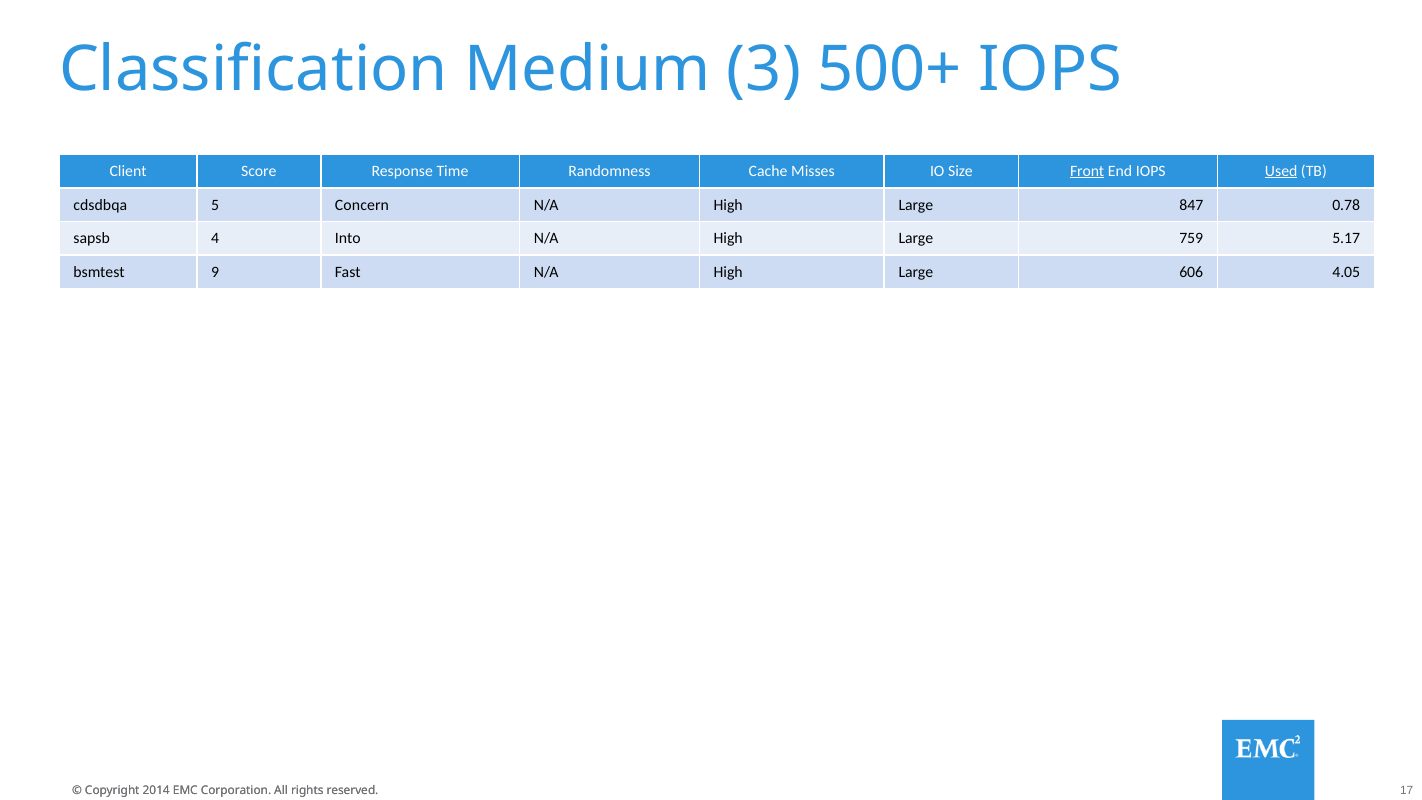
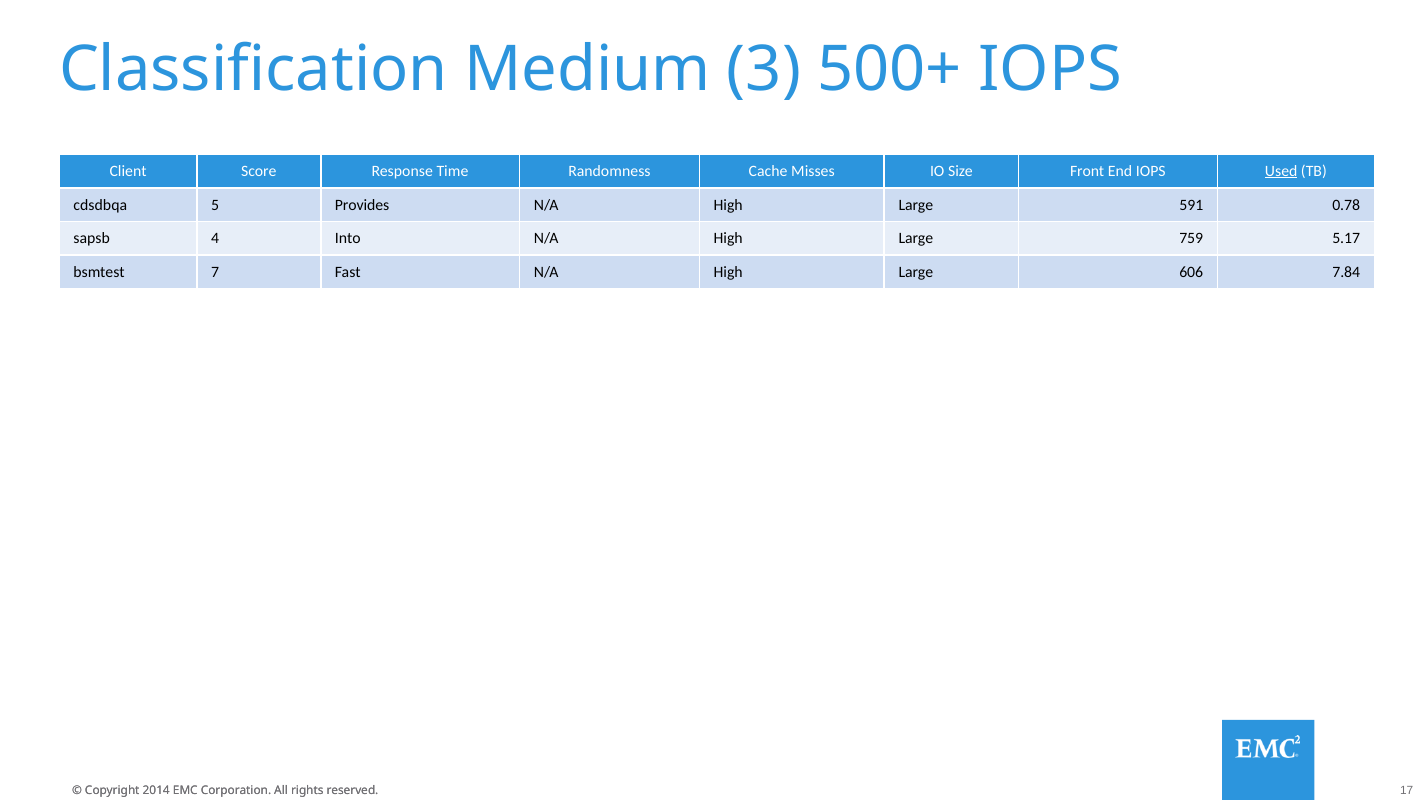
Front underline: present -> none
Concern: Concern -> Provides
847: 847 -> 591
9: 9 -> 7
4.05: 4.05 -> 7.84
